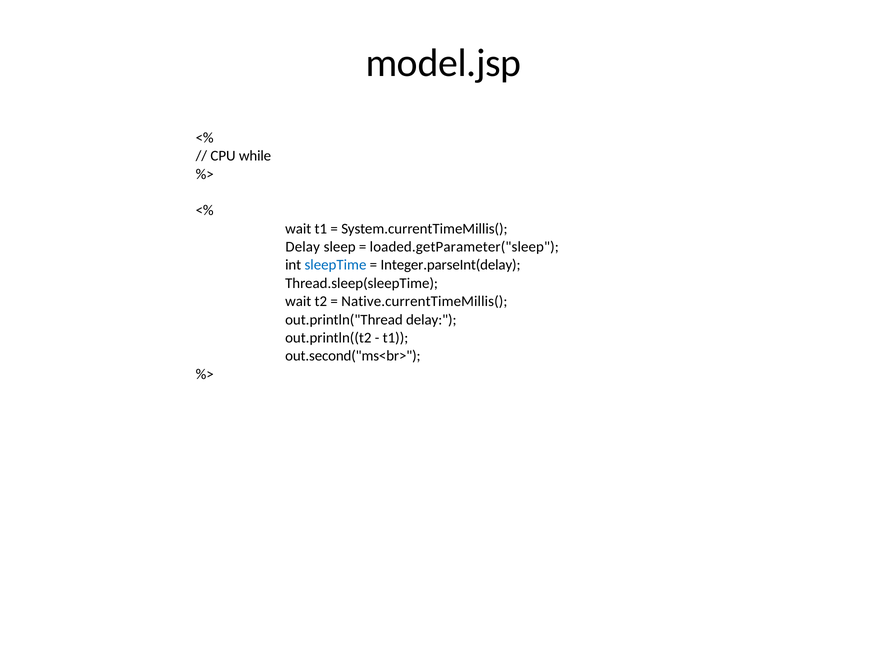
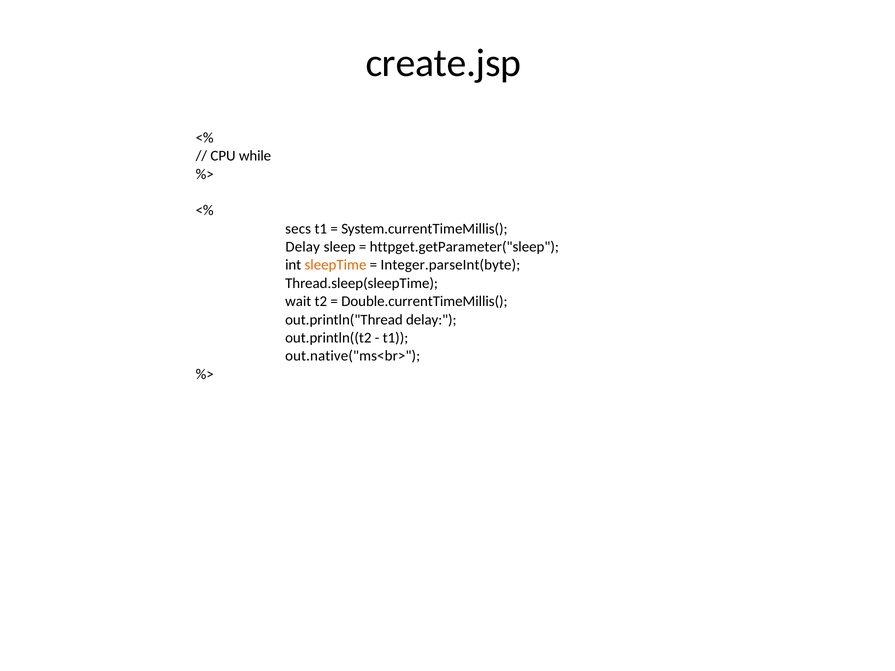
model.jsp: model.jsp -> create.jsp
wait at (298, 229): wait -> secs
loaded.getParameter("sleep: loaded.getParameter("sleep -> httpget.getParameter("sleep
sleepTime colour: blue -> orange
Integer.parseInt(delay: Integer.parseInt(delay -> Integer.parseInt(byte
Native.currentTimeMillis(: Native.currentTimeMillis( -> Double.currentTimeMillis(
out.second("ms<br>: out.second("ms<br> -> out.native("ms<br>
